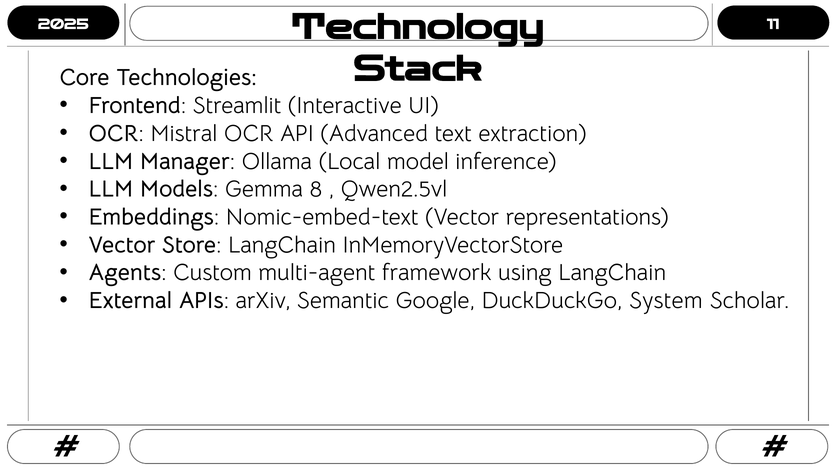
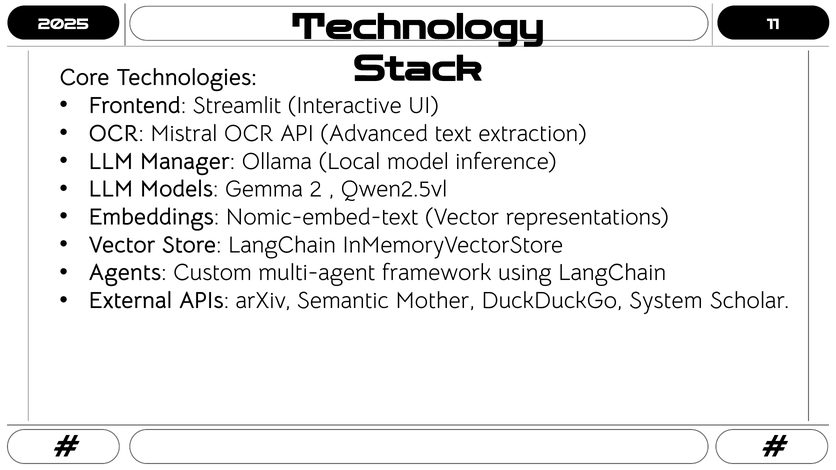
8: 8 -> 2
Google: Google -> Mother
